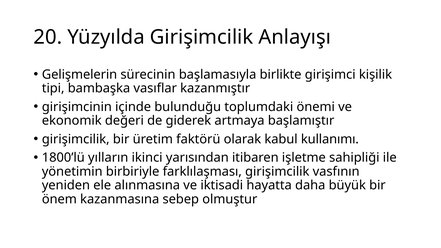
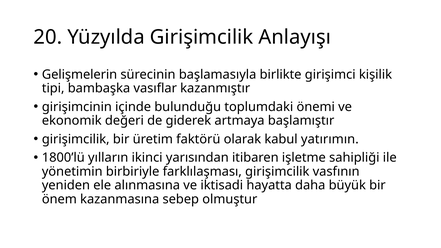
kullanımı: kullanımı -> yatırımın
